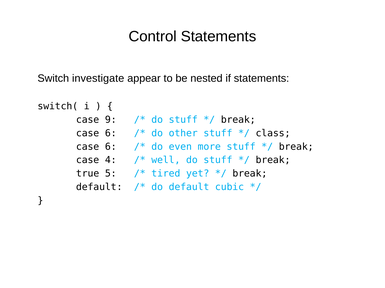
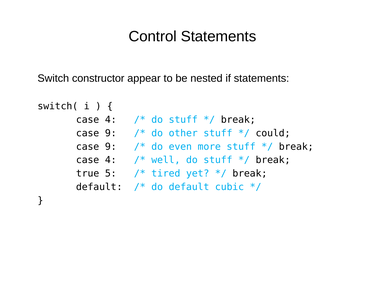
investigate: investigate -> constructor
9 at (111, 120): 9 -> 4
6 at (111, 133): 6 -> 9
class: class -> could
6 at (111, 147): 6 -> 9
